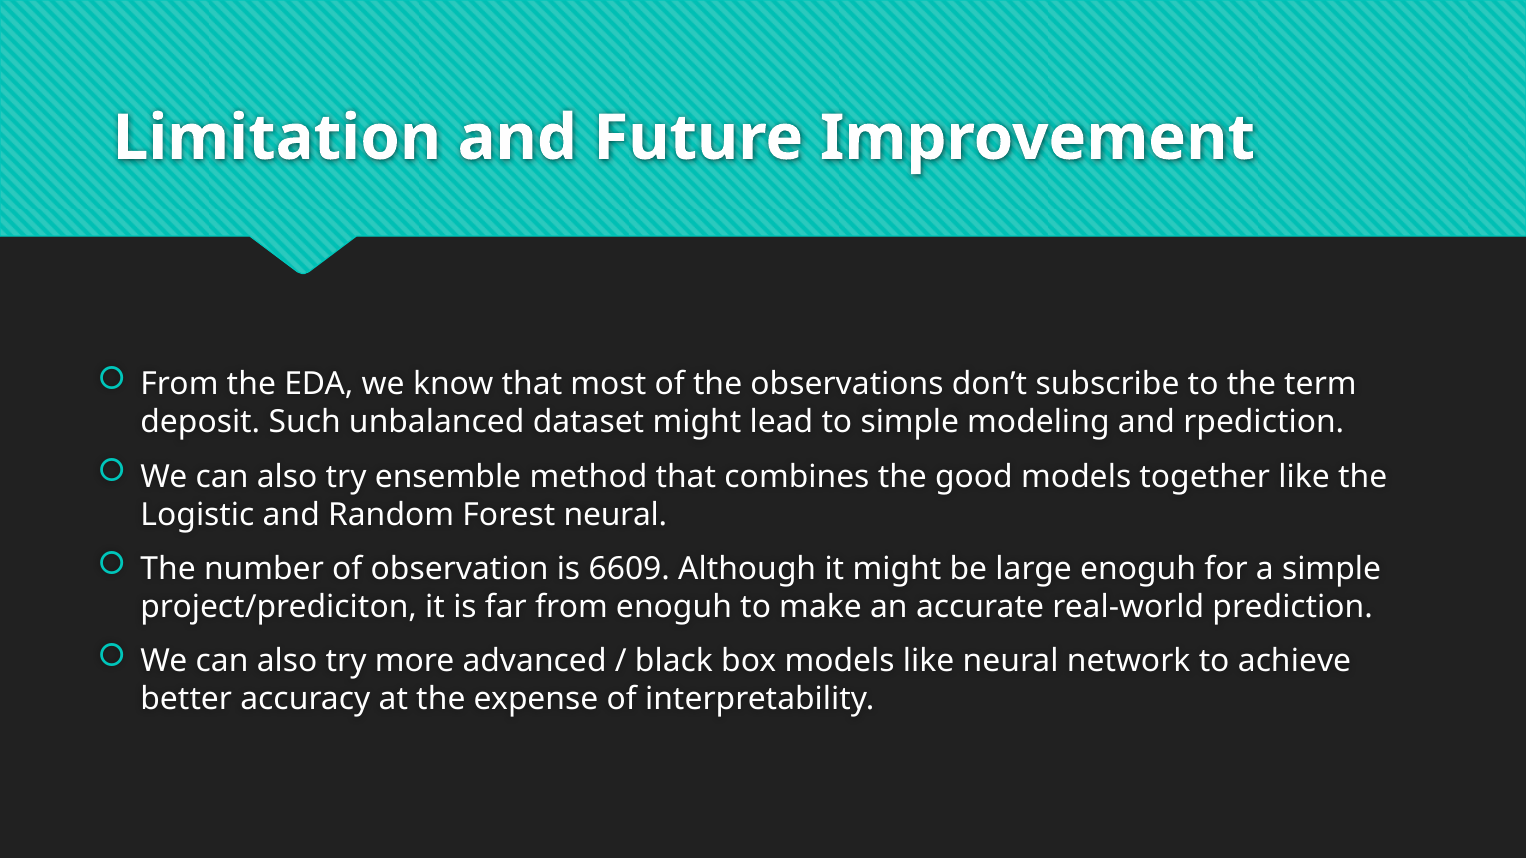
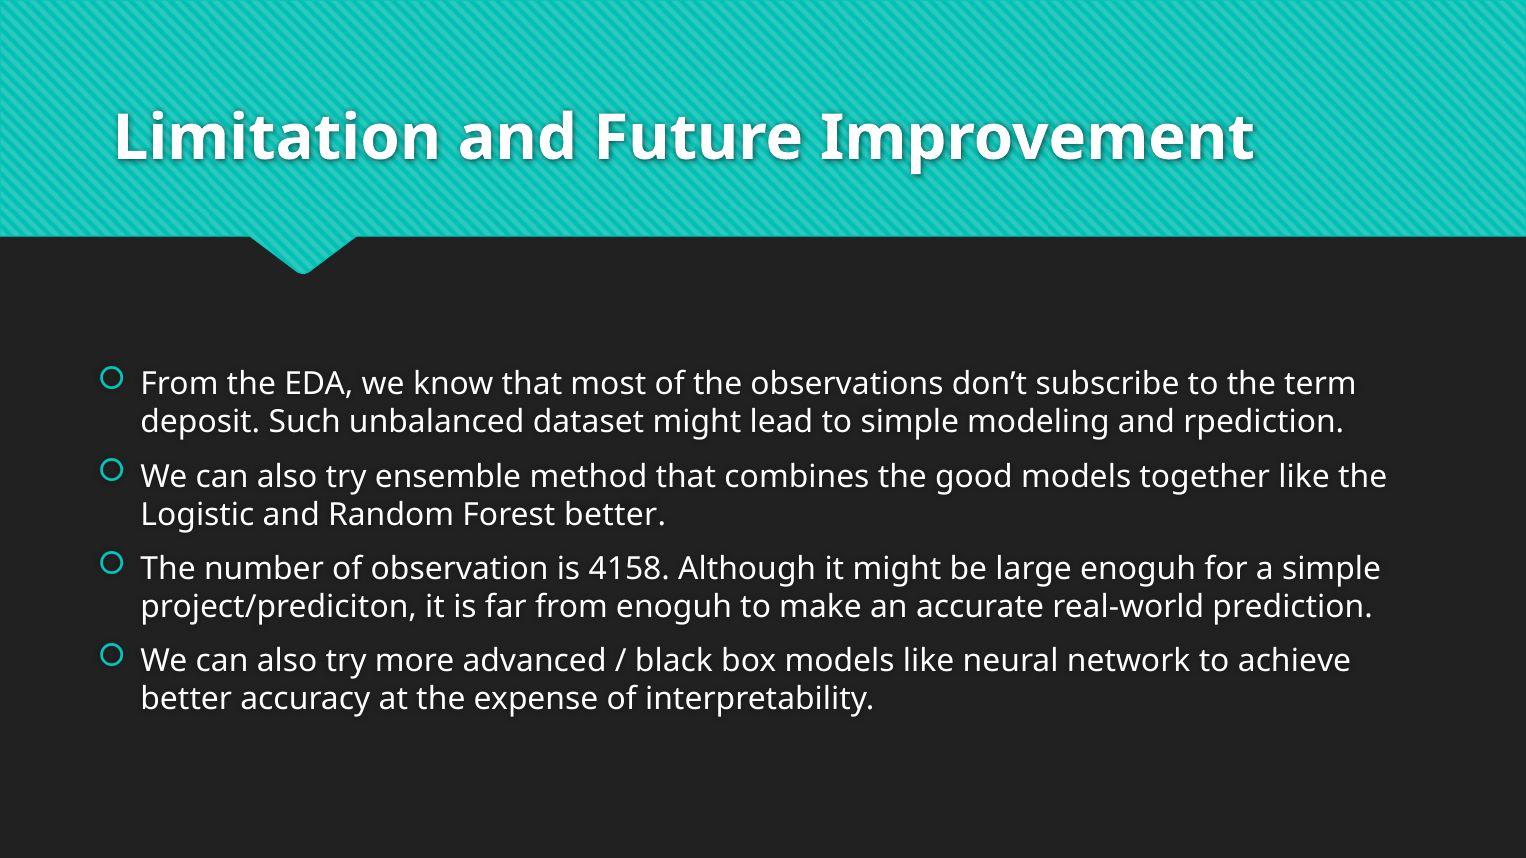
Forest neural: neural -> better
6609: 6609 -> 4158
